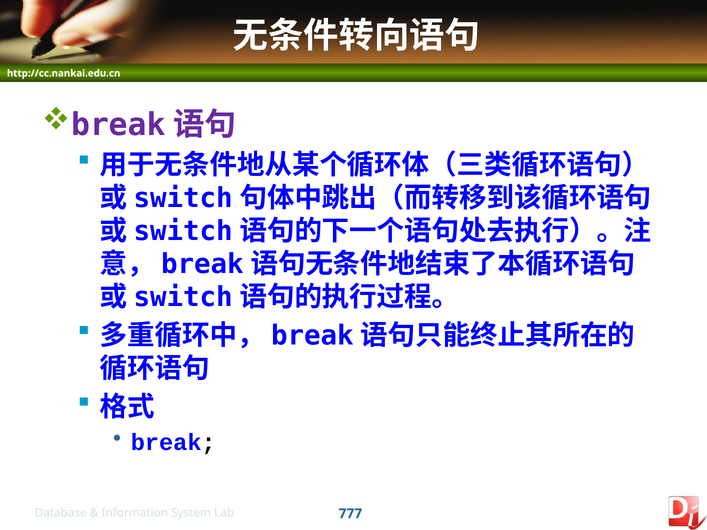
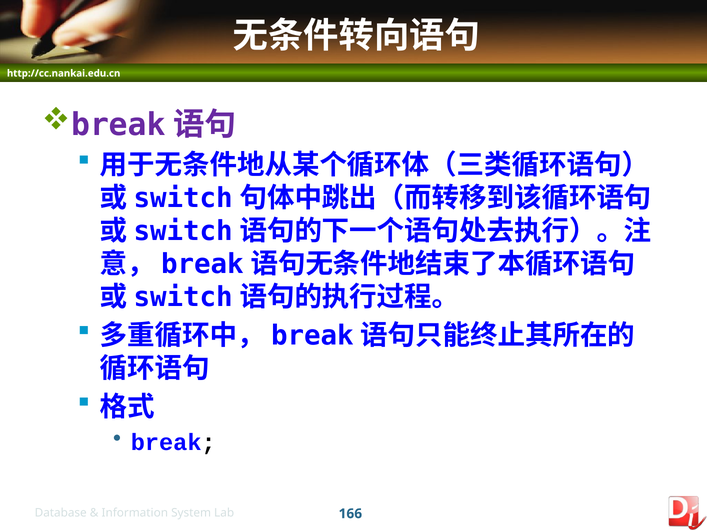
777: 777 -> 166
